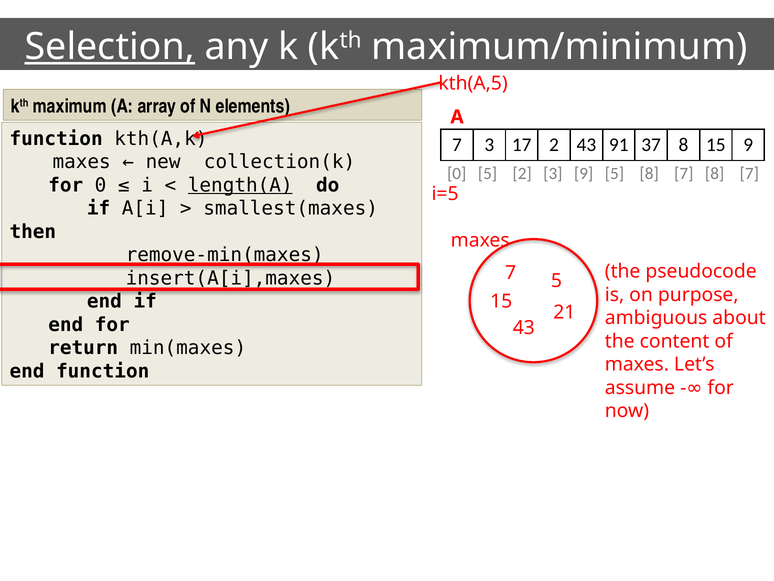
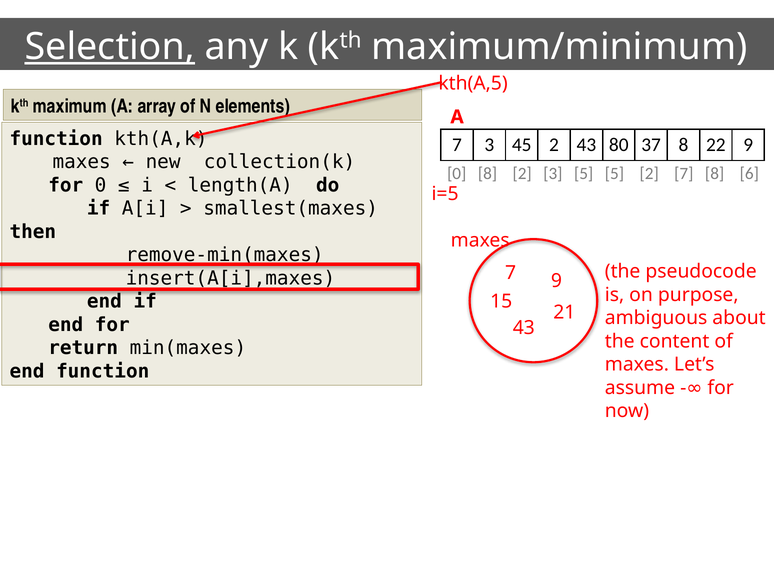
17: 17 -> 45
91: 91 -> 80
8 15: 15 -> 22
0 5: 5 -> 8
3 9: 9 -> 5
5 8: 8 -> 2
7 8 7: 7 -> 6
length(A underline: present -> none
7 5: 5 -> 9
